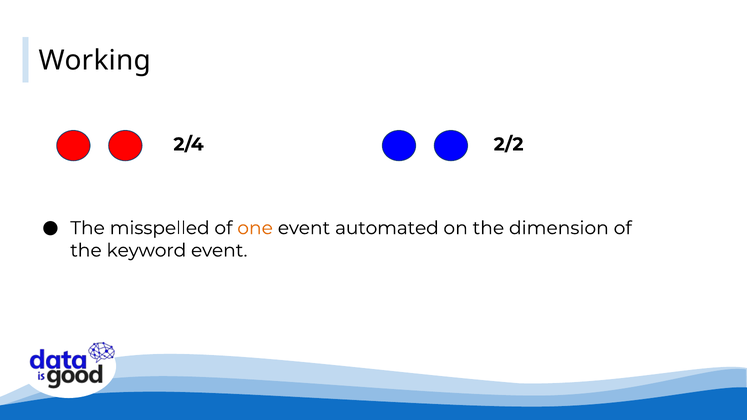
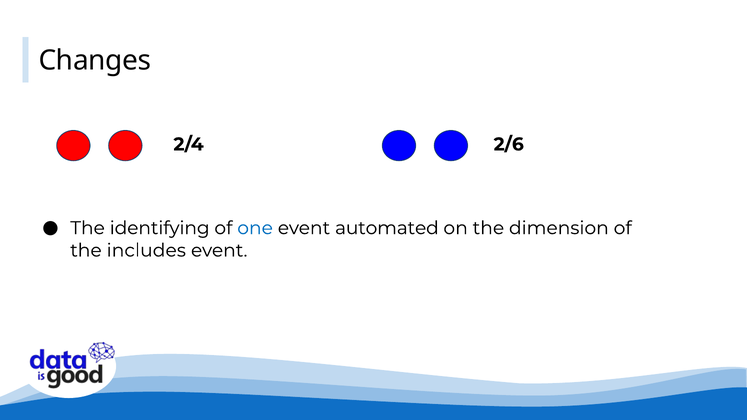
Working: Working -> Changes
2/2: 2/2 -> 2/6
misspelled: misspelled -> identifying
one colour: orange -> blue
keyword: keyword -> includes
